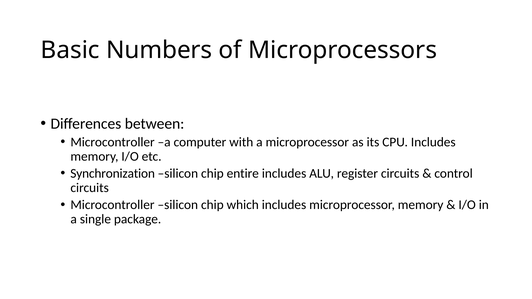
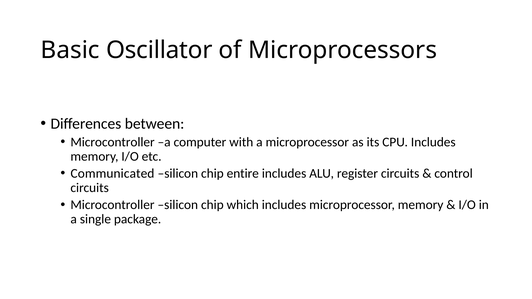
Numbers: Numbers -> Oscillator
Synchronization: Synchronization -> Communicated
